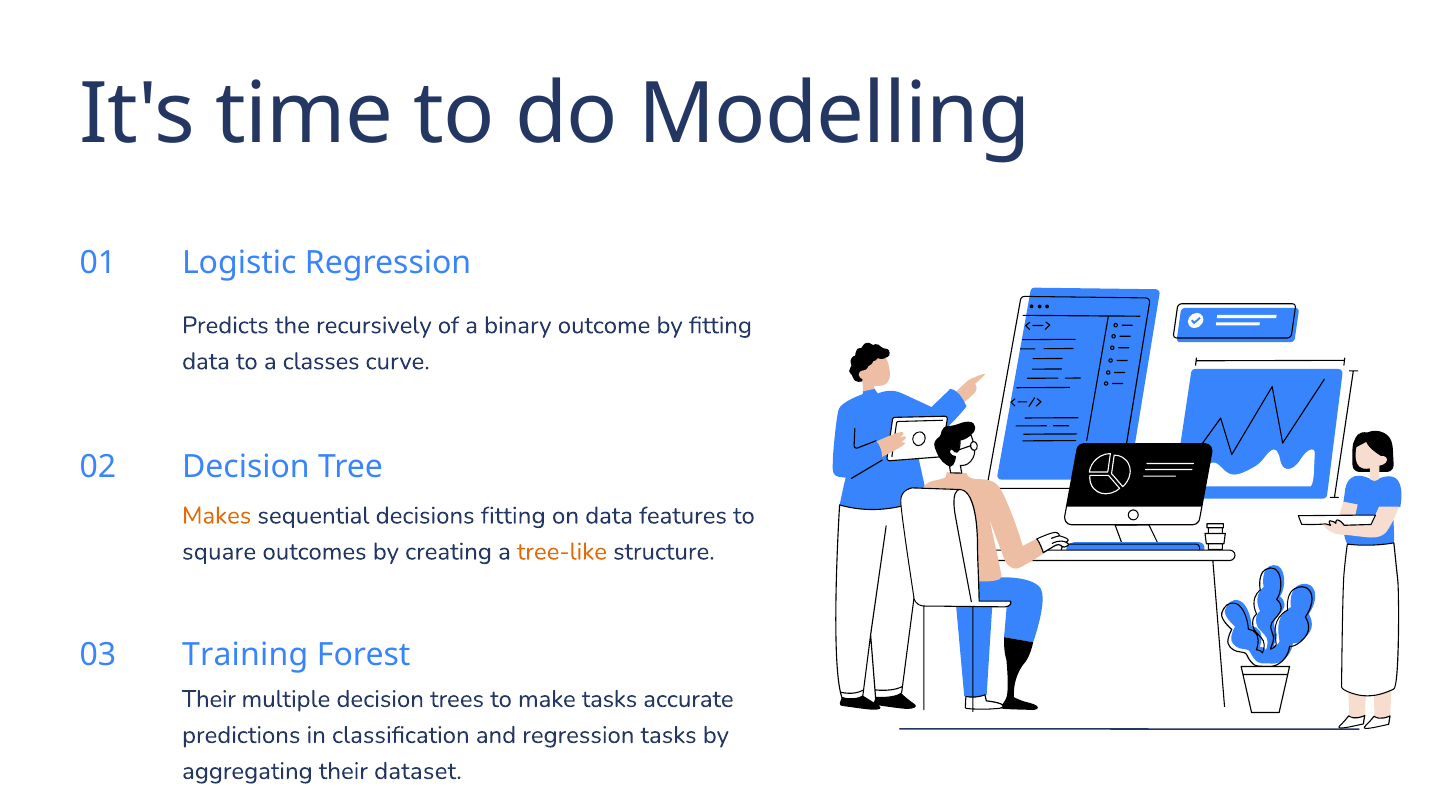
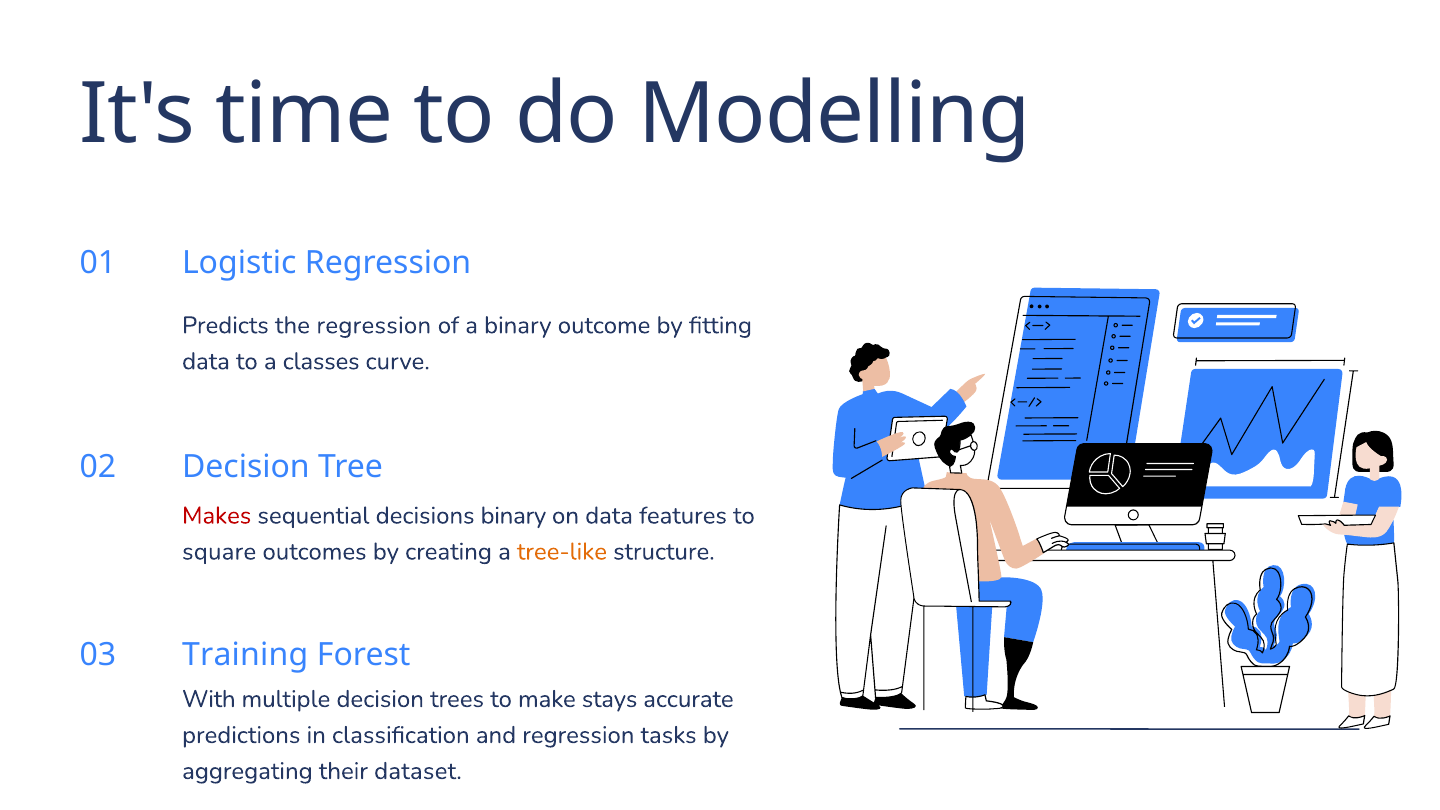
the recursively: recursively -> regression
Makes colour: orange -> red
decisions fitting: fitting -> binary
Their at (209, 699): Their -> With
make tasks: tasks -> stays
